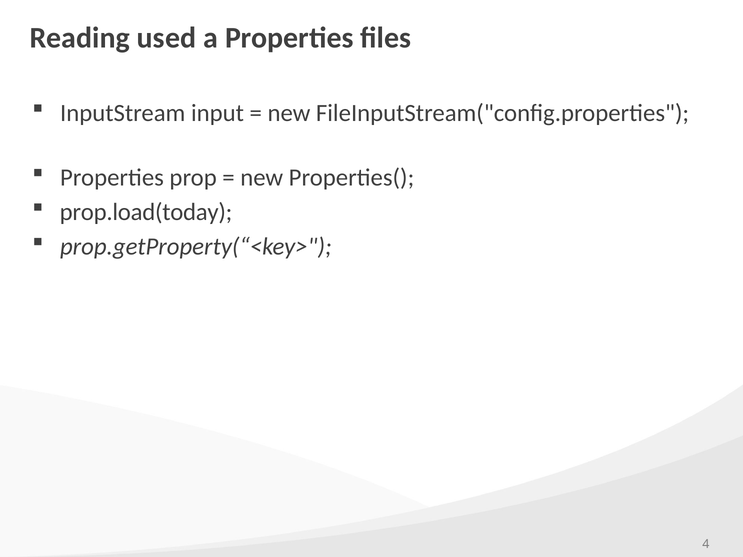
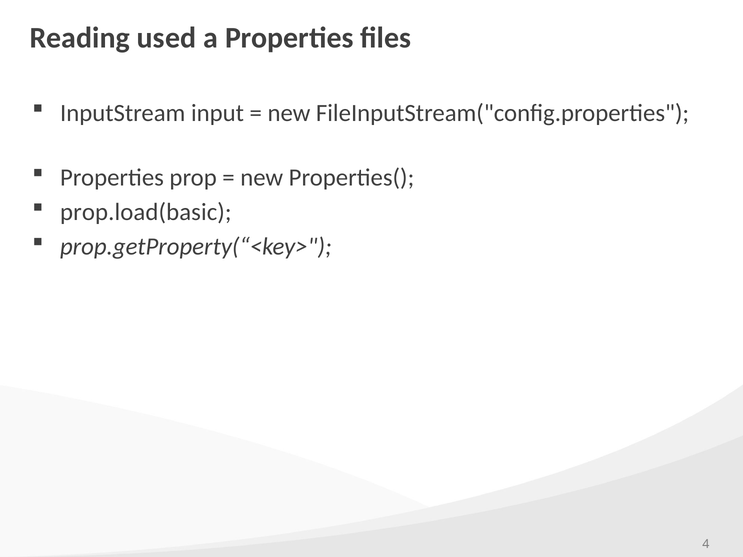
prop.load(today: prop.load(today -> prop.load(basic
